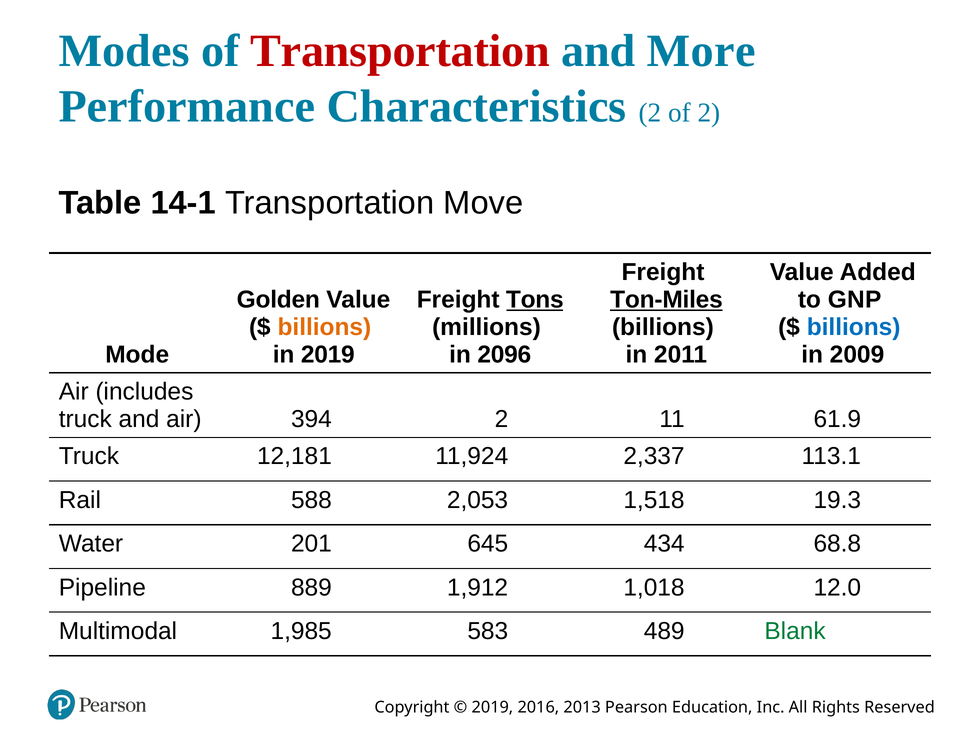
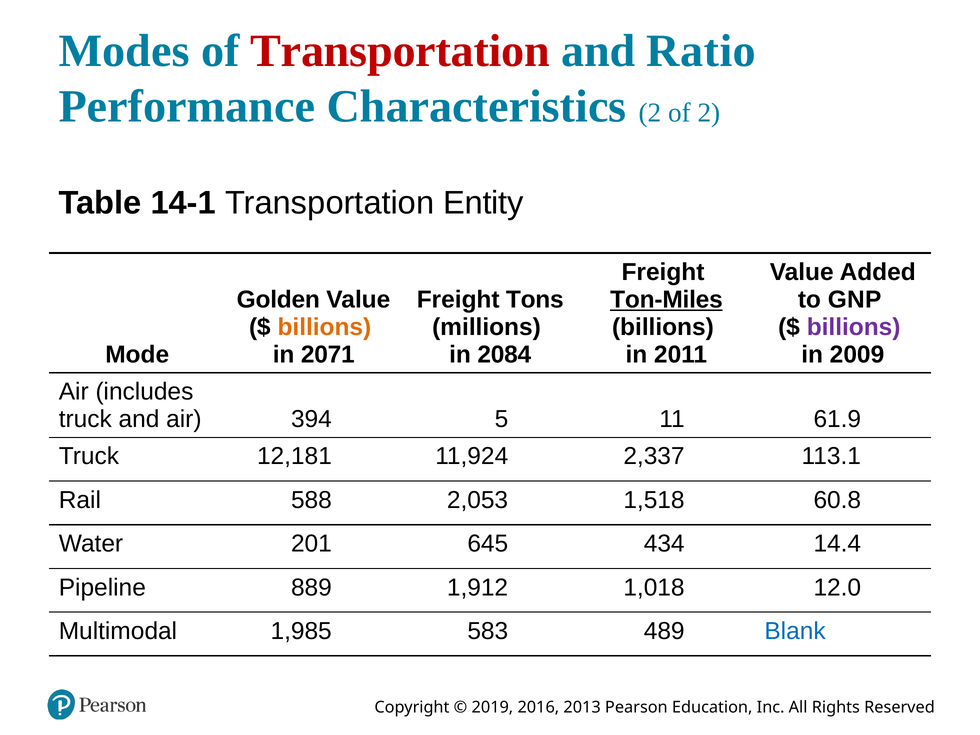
More: More -> Ratio
Move: Move -> Entity
Tons underline: present -> none
billions at (854, 327) colour: blue -> purple
in 2019: 2019 -> 2071
2096: 2096 -> 2084
394 2: 2 -> 5
19.3: 19.3 -> 60.8
68.8: 68.8 -> 14.4
Blank colour: green -> blue
